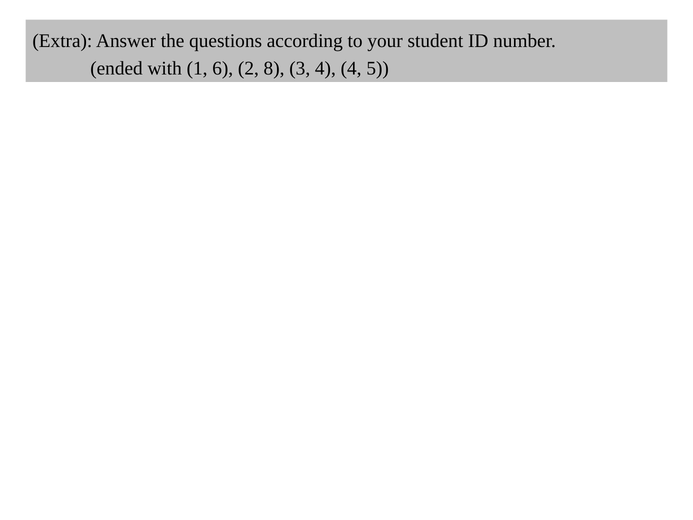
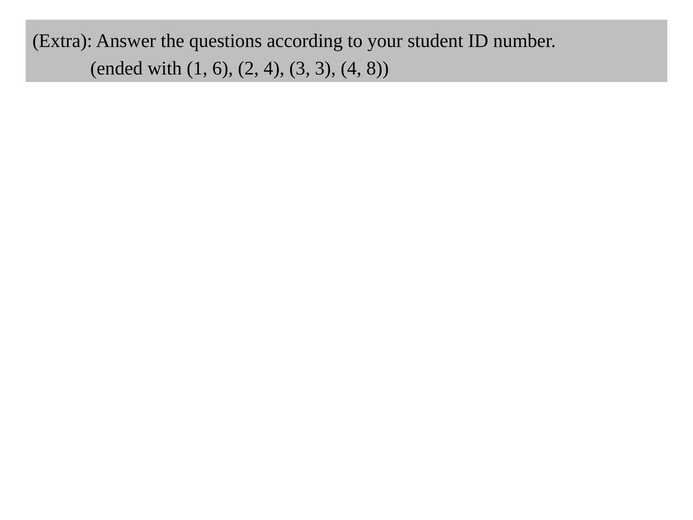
2 8: 8 -> 4
3 4: 4 -> 3
5: 5 -> 8
